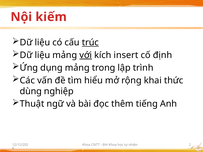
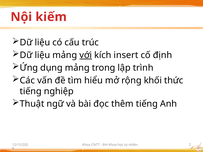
trúc underline: present -> none
khai: khai -> khối
dùng at (31, 91): dùng -> tiếng
